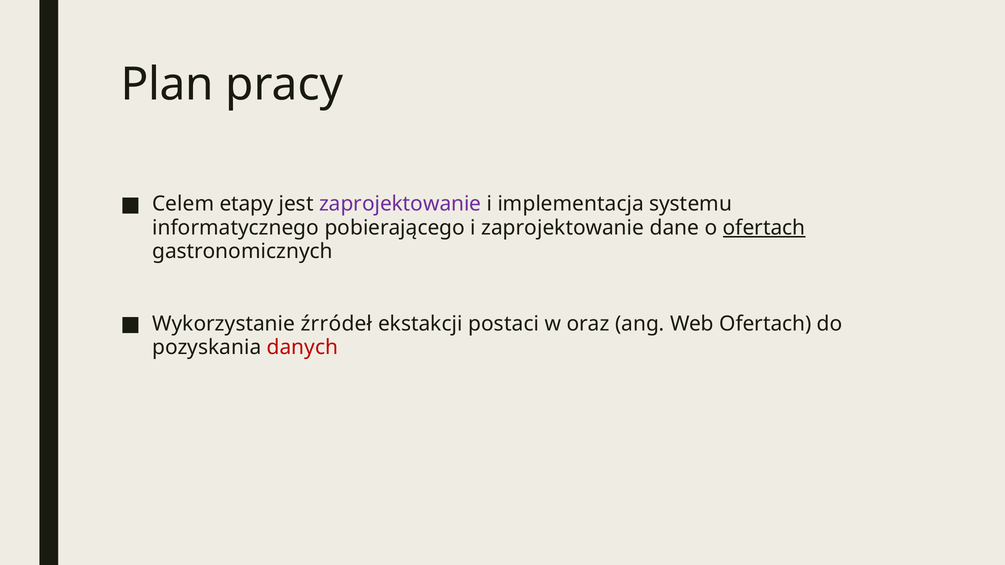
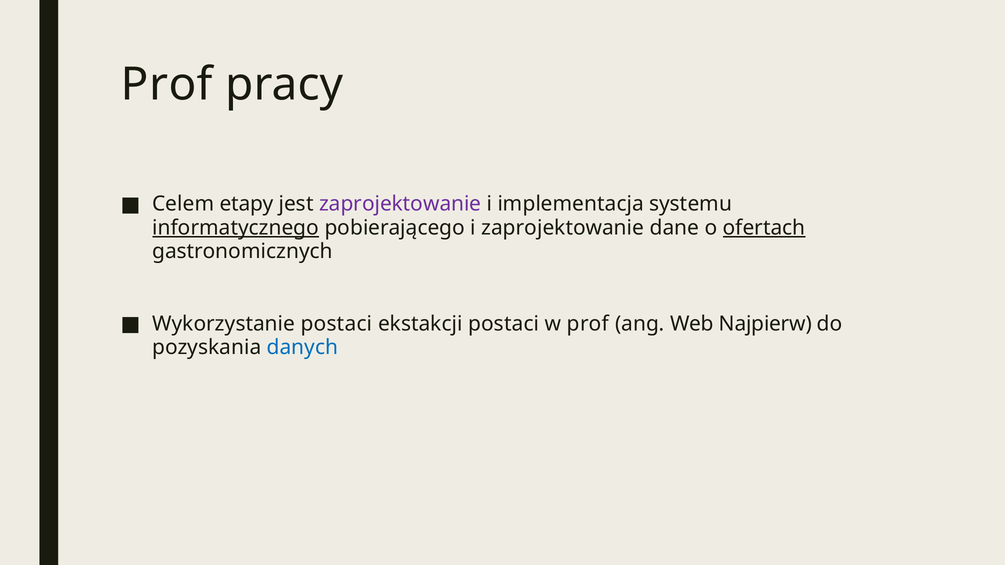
Plan at (167, 84): Plan -> Prof
informatycznego underline: none -> present
Wykorzystanie źrródeł: źrródeł -> postaci
w oraz: oraz -> prof
Web Ofertach: Ofertach -> Najpierw
danych colour: red -> blue
